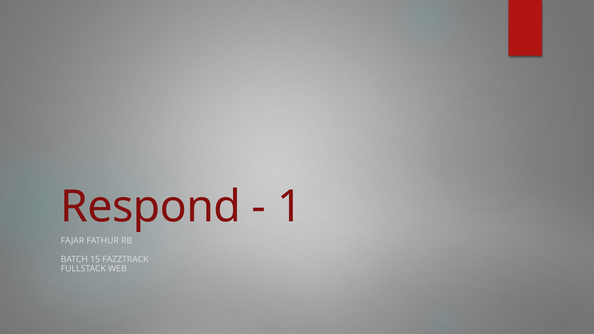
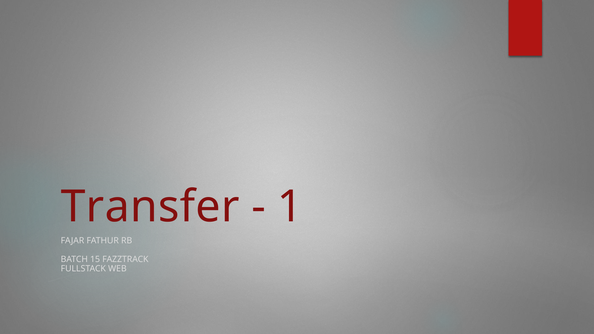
Respond: Respond -> Transfer
